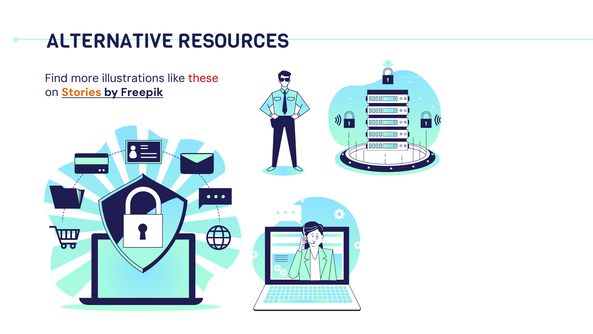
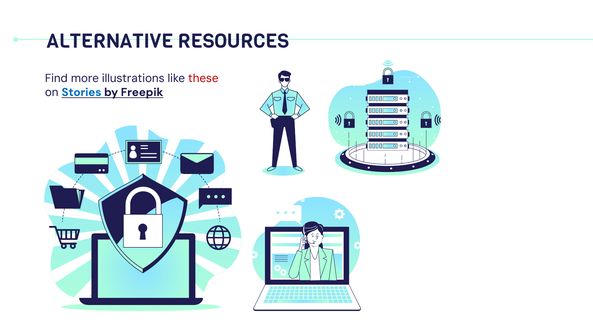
Stories colour: orange -> blue
